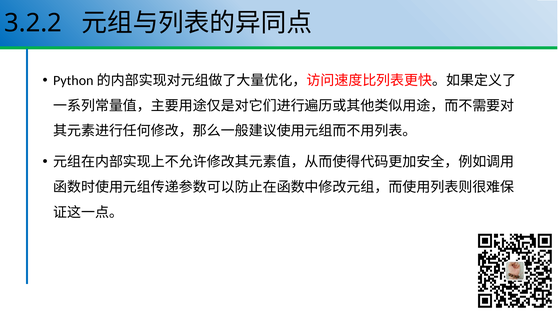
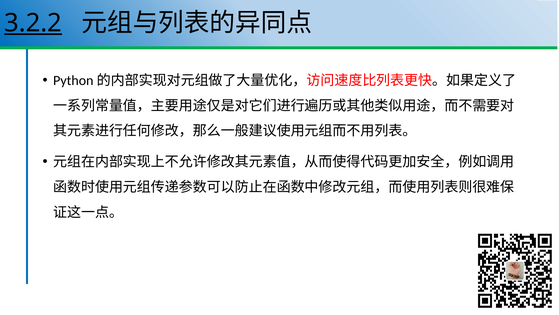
3.2.2 underline: none -> present
